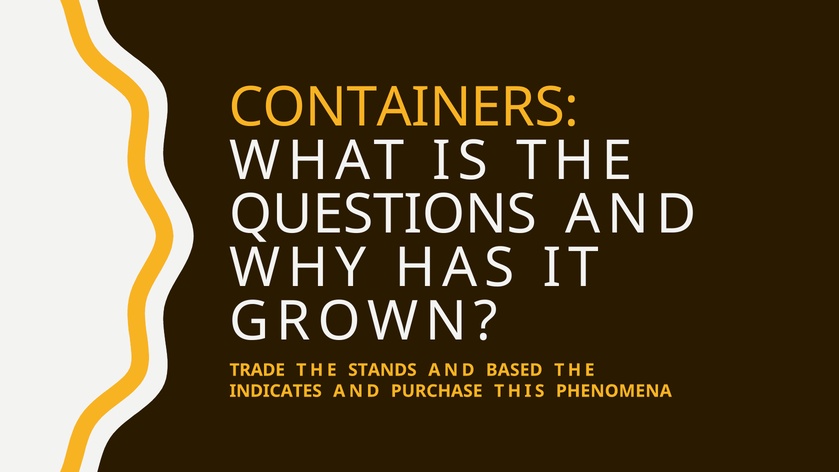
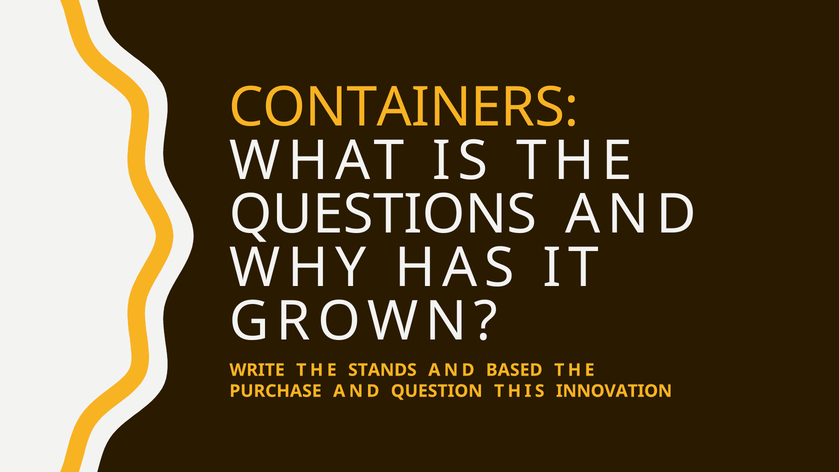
TRADE: TRADE -> WRITE
INDICATES: INDICATES -> PURCHASE
PURCHASE: PURCHASE -> QUESTION
PHENOMENA: PHENOMENA -> INNOVATION
